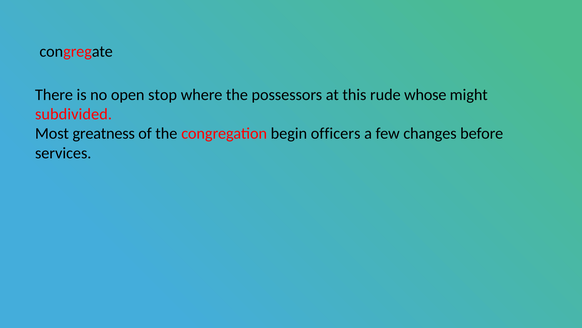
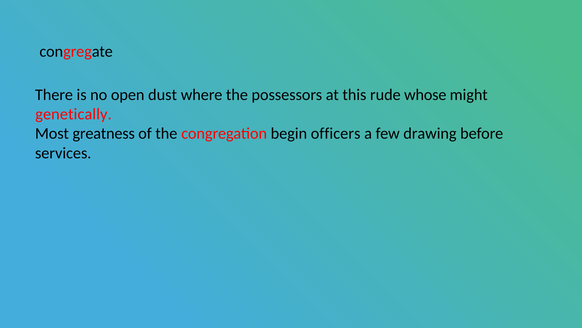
stop: stop -> dust
subdivided: subdivided -> genetically
changes: changes -> drawing
